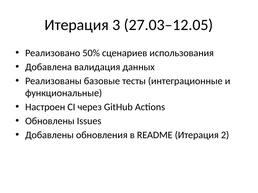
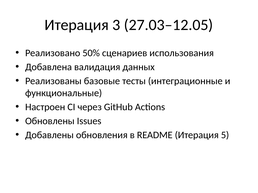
2: 2 -> 5
